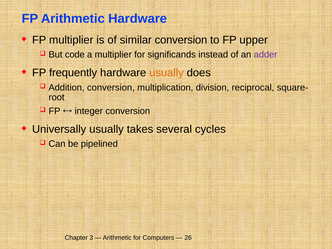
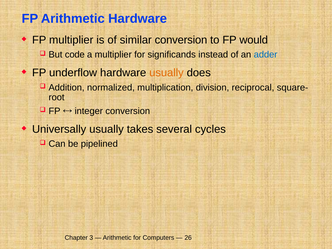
upper: upper -> would
adder colour: purple -> blue
frequently: frequently -> underflow
Addition conversion: conversion -> normalized
